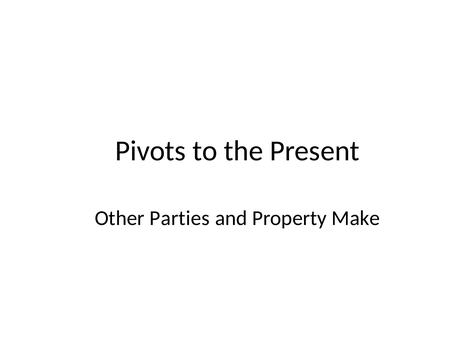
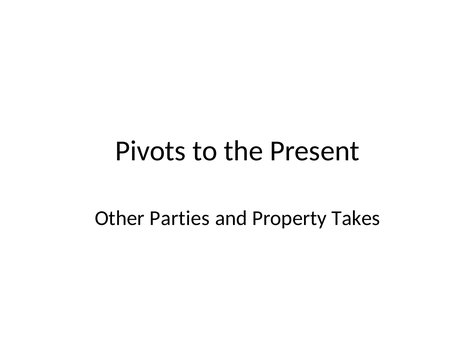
Make: Make -> Takes
